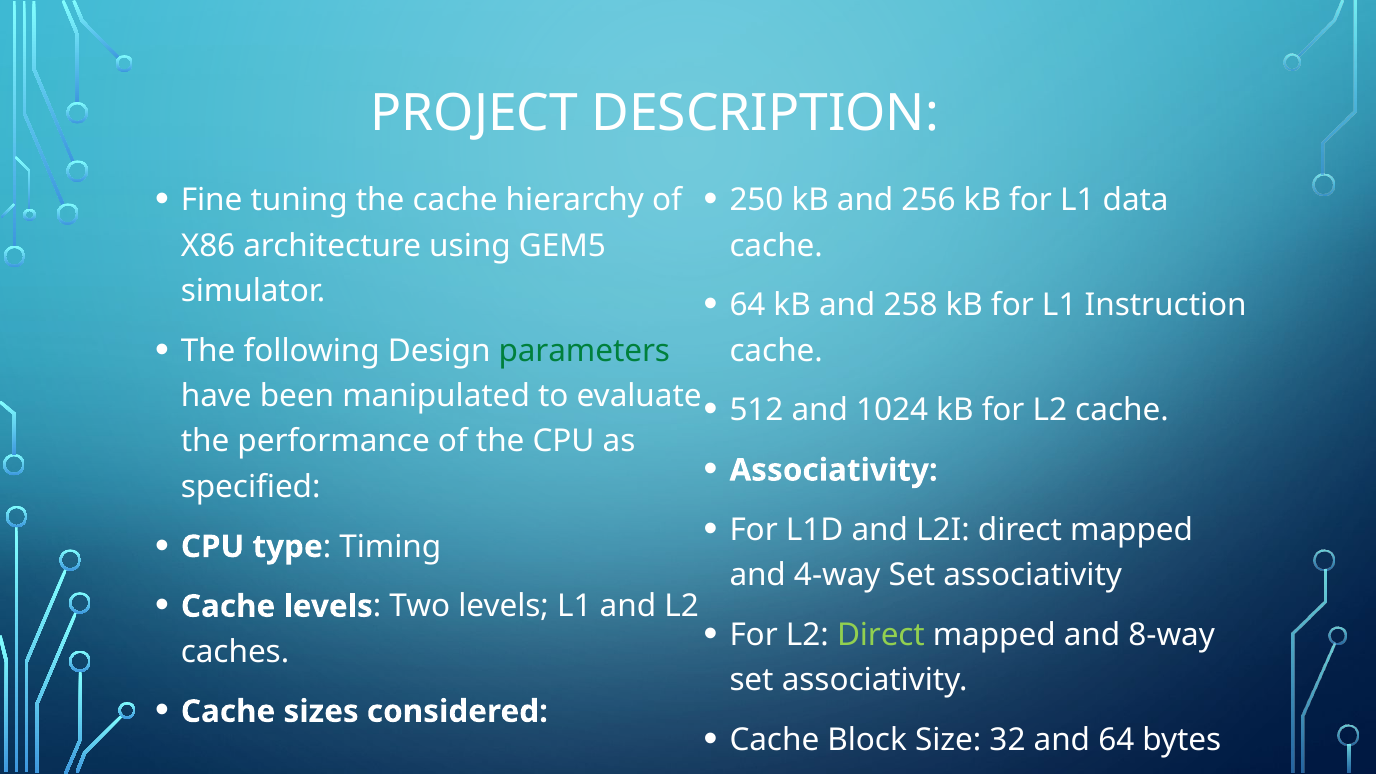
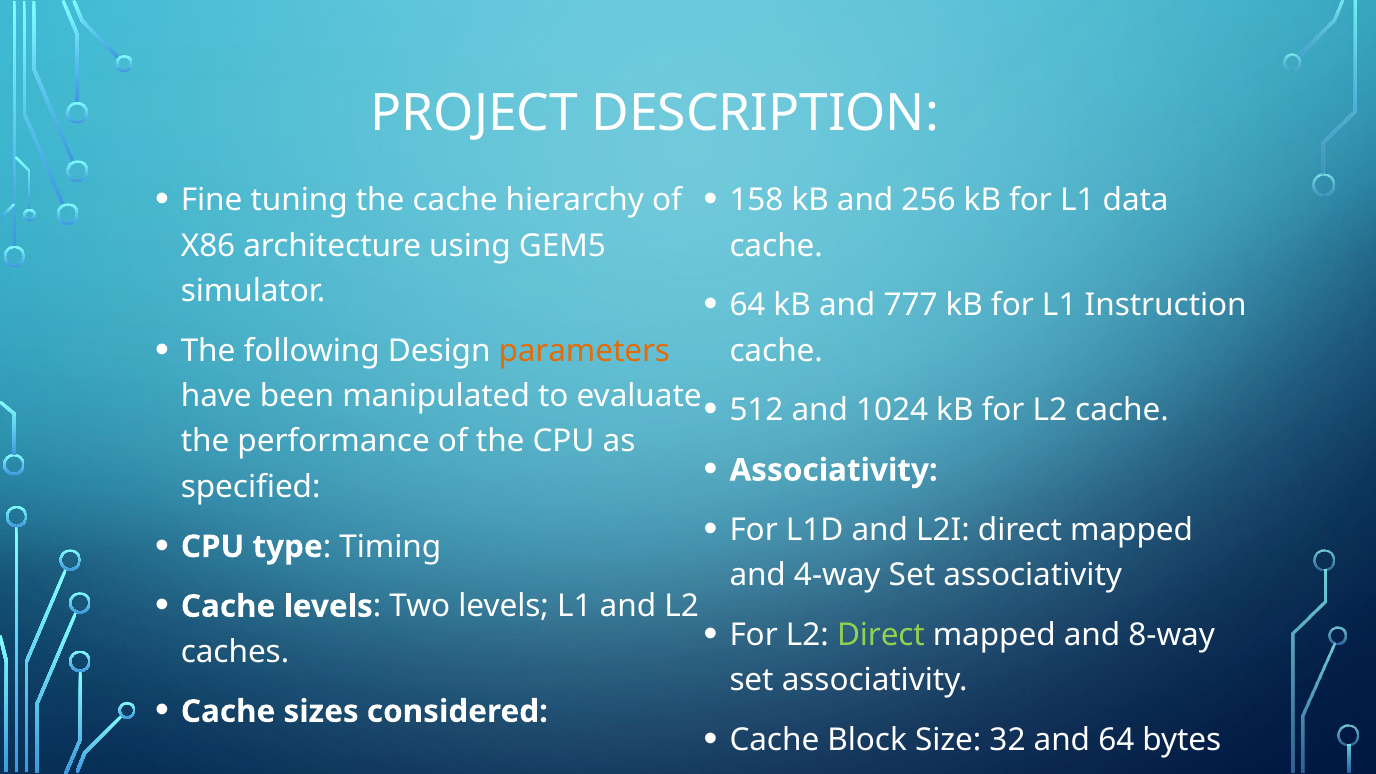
250: 250 -> 158
258: 258 -> 777
parameters colour: green -> orange
